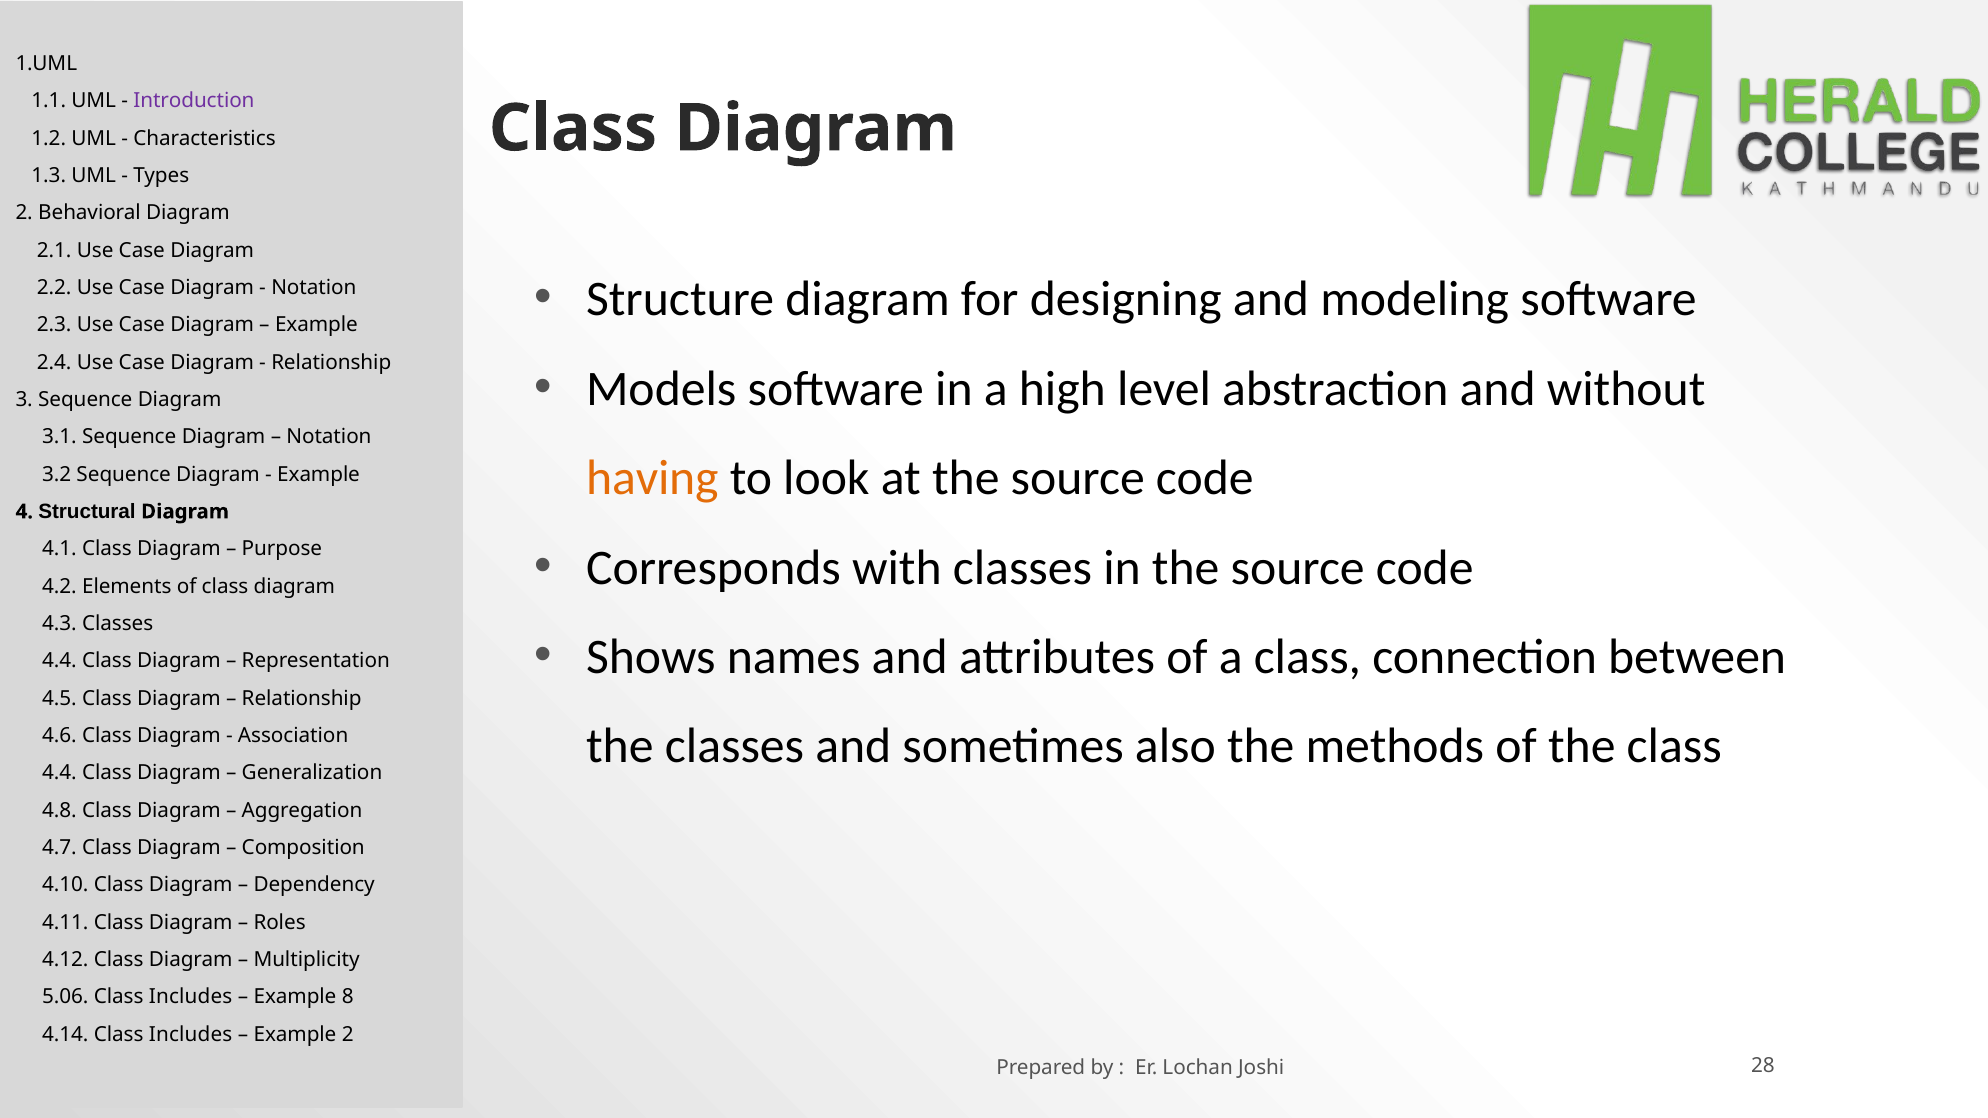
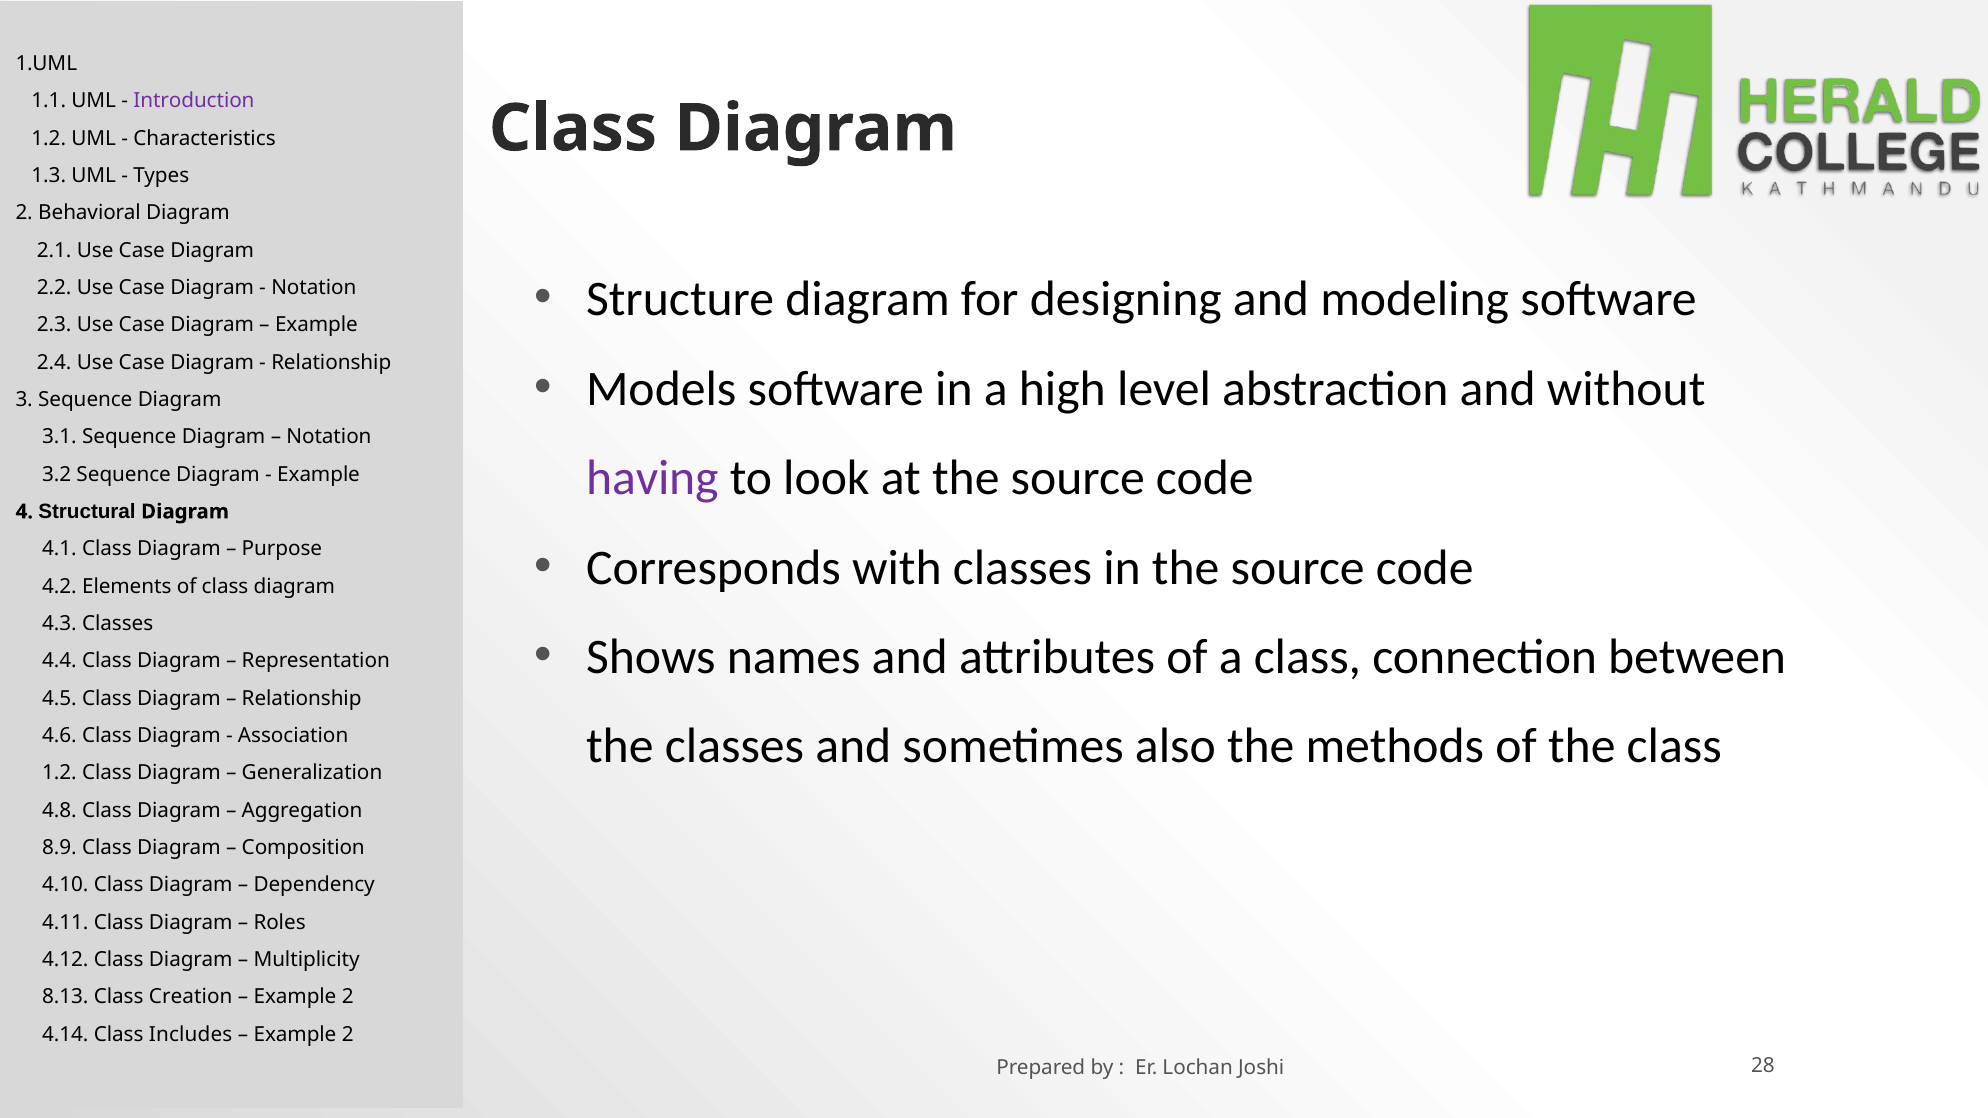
having colour: orange -> purple
4.4 at (59, 773): 4.4 -> 1.2
4.7: 4.7 -> 8.9
5.06: 5.06 -> 8.13
Includes at (191, 997): Includes -> Creation
8 at (348, 997): 8 -> 2
